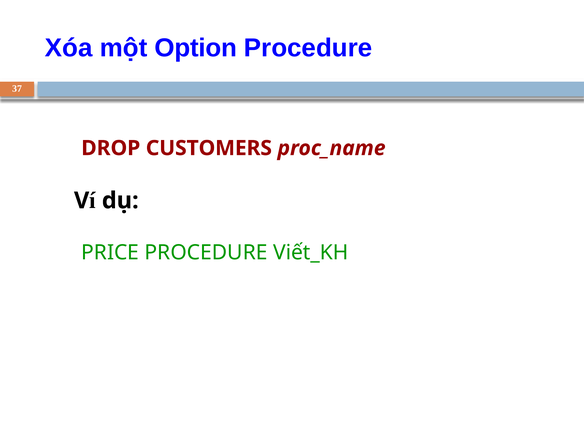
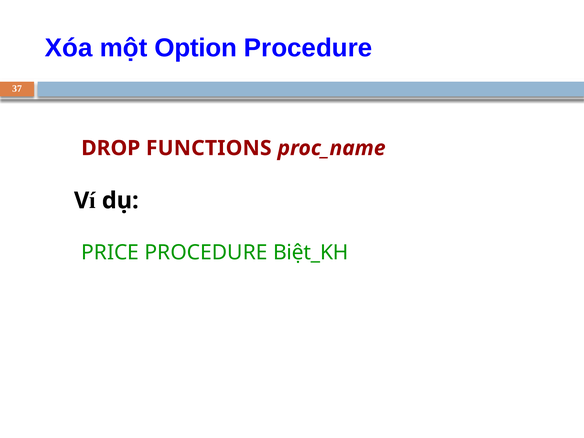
CUSTOMERS: CUSTOMERS -> FUNCTIONS
Viết_KH: Viết_KH -> Biệt_KH
